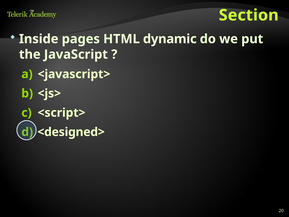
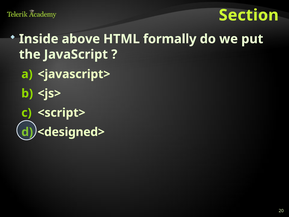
pages: pages -> above
dynamic: dynamic -> formally
